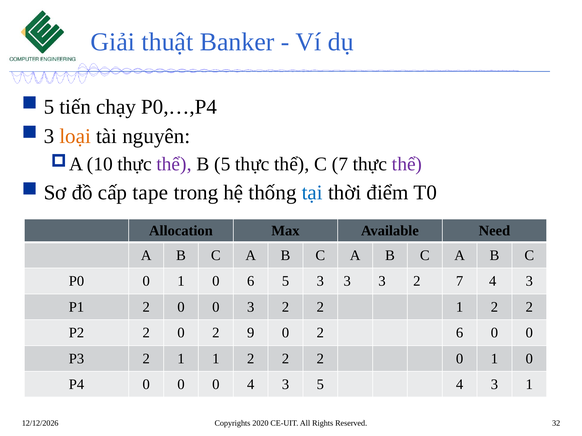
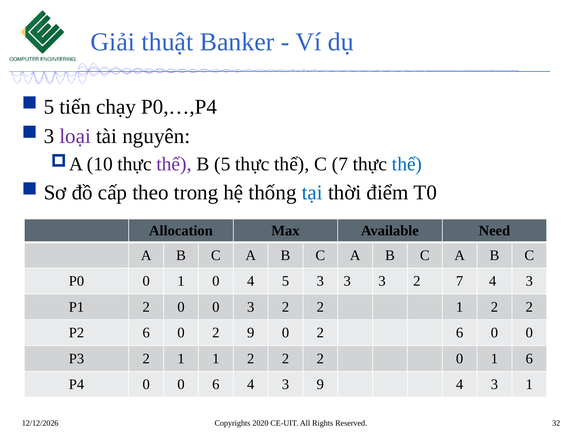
loại colour: orange -> purple
thể at (407, 164) colour: purple -> blue
tape: tape -> theo
0 6: 6 -> 4
P2 2: 2 -> 6
2 0 1 0: 0 -> 6
0 0 0: 0 -> 6
3 5: 5 -> 9
